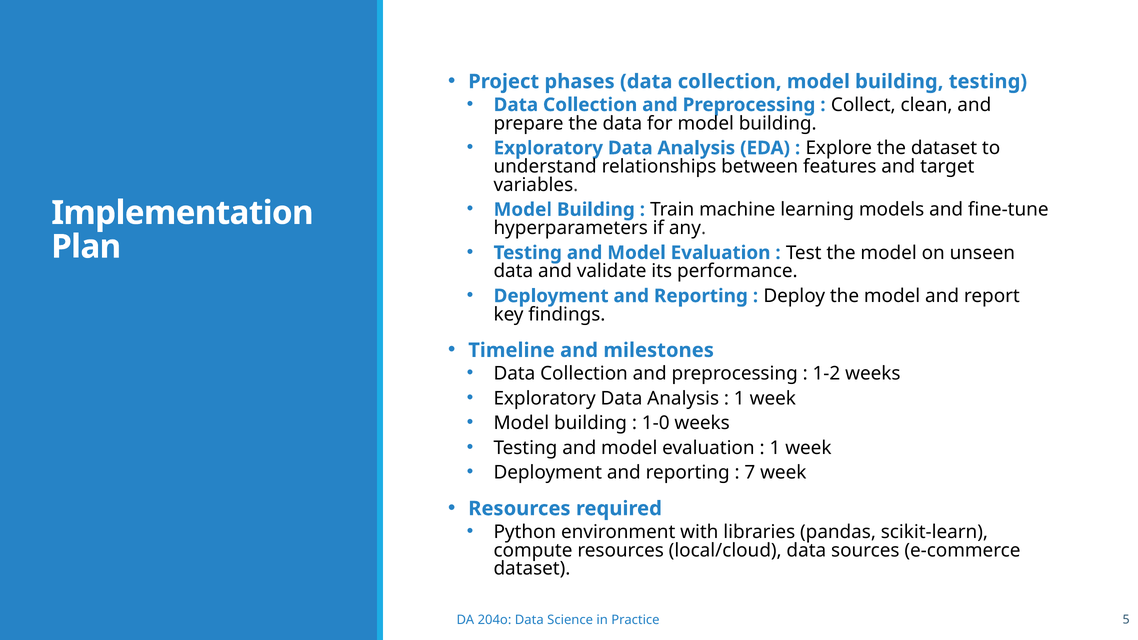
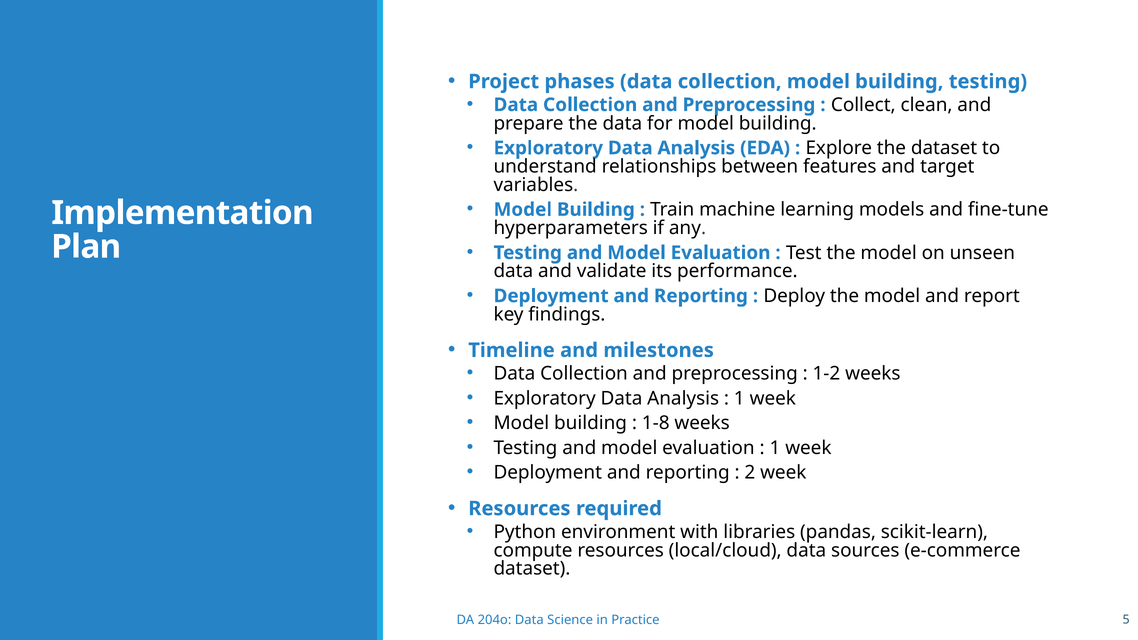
1-0: 1-0 -> 1-8
7: 7 -> 2
